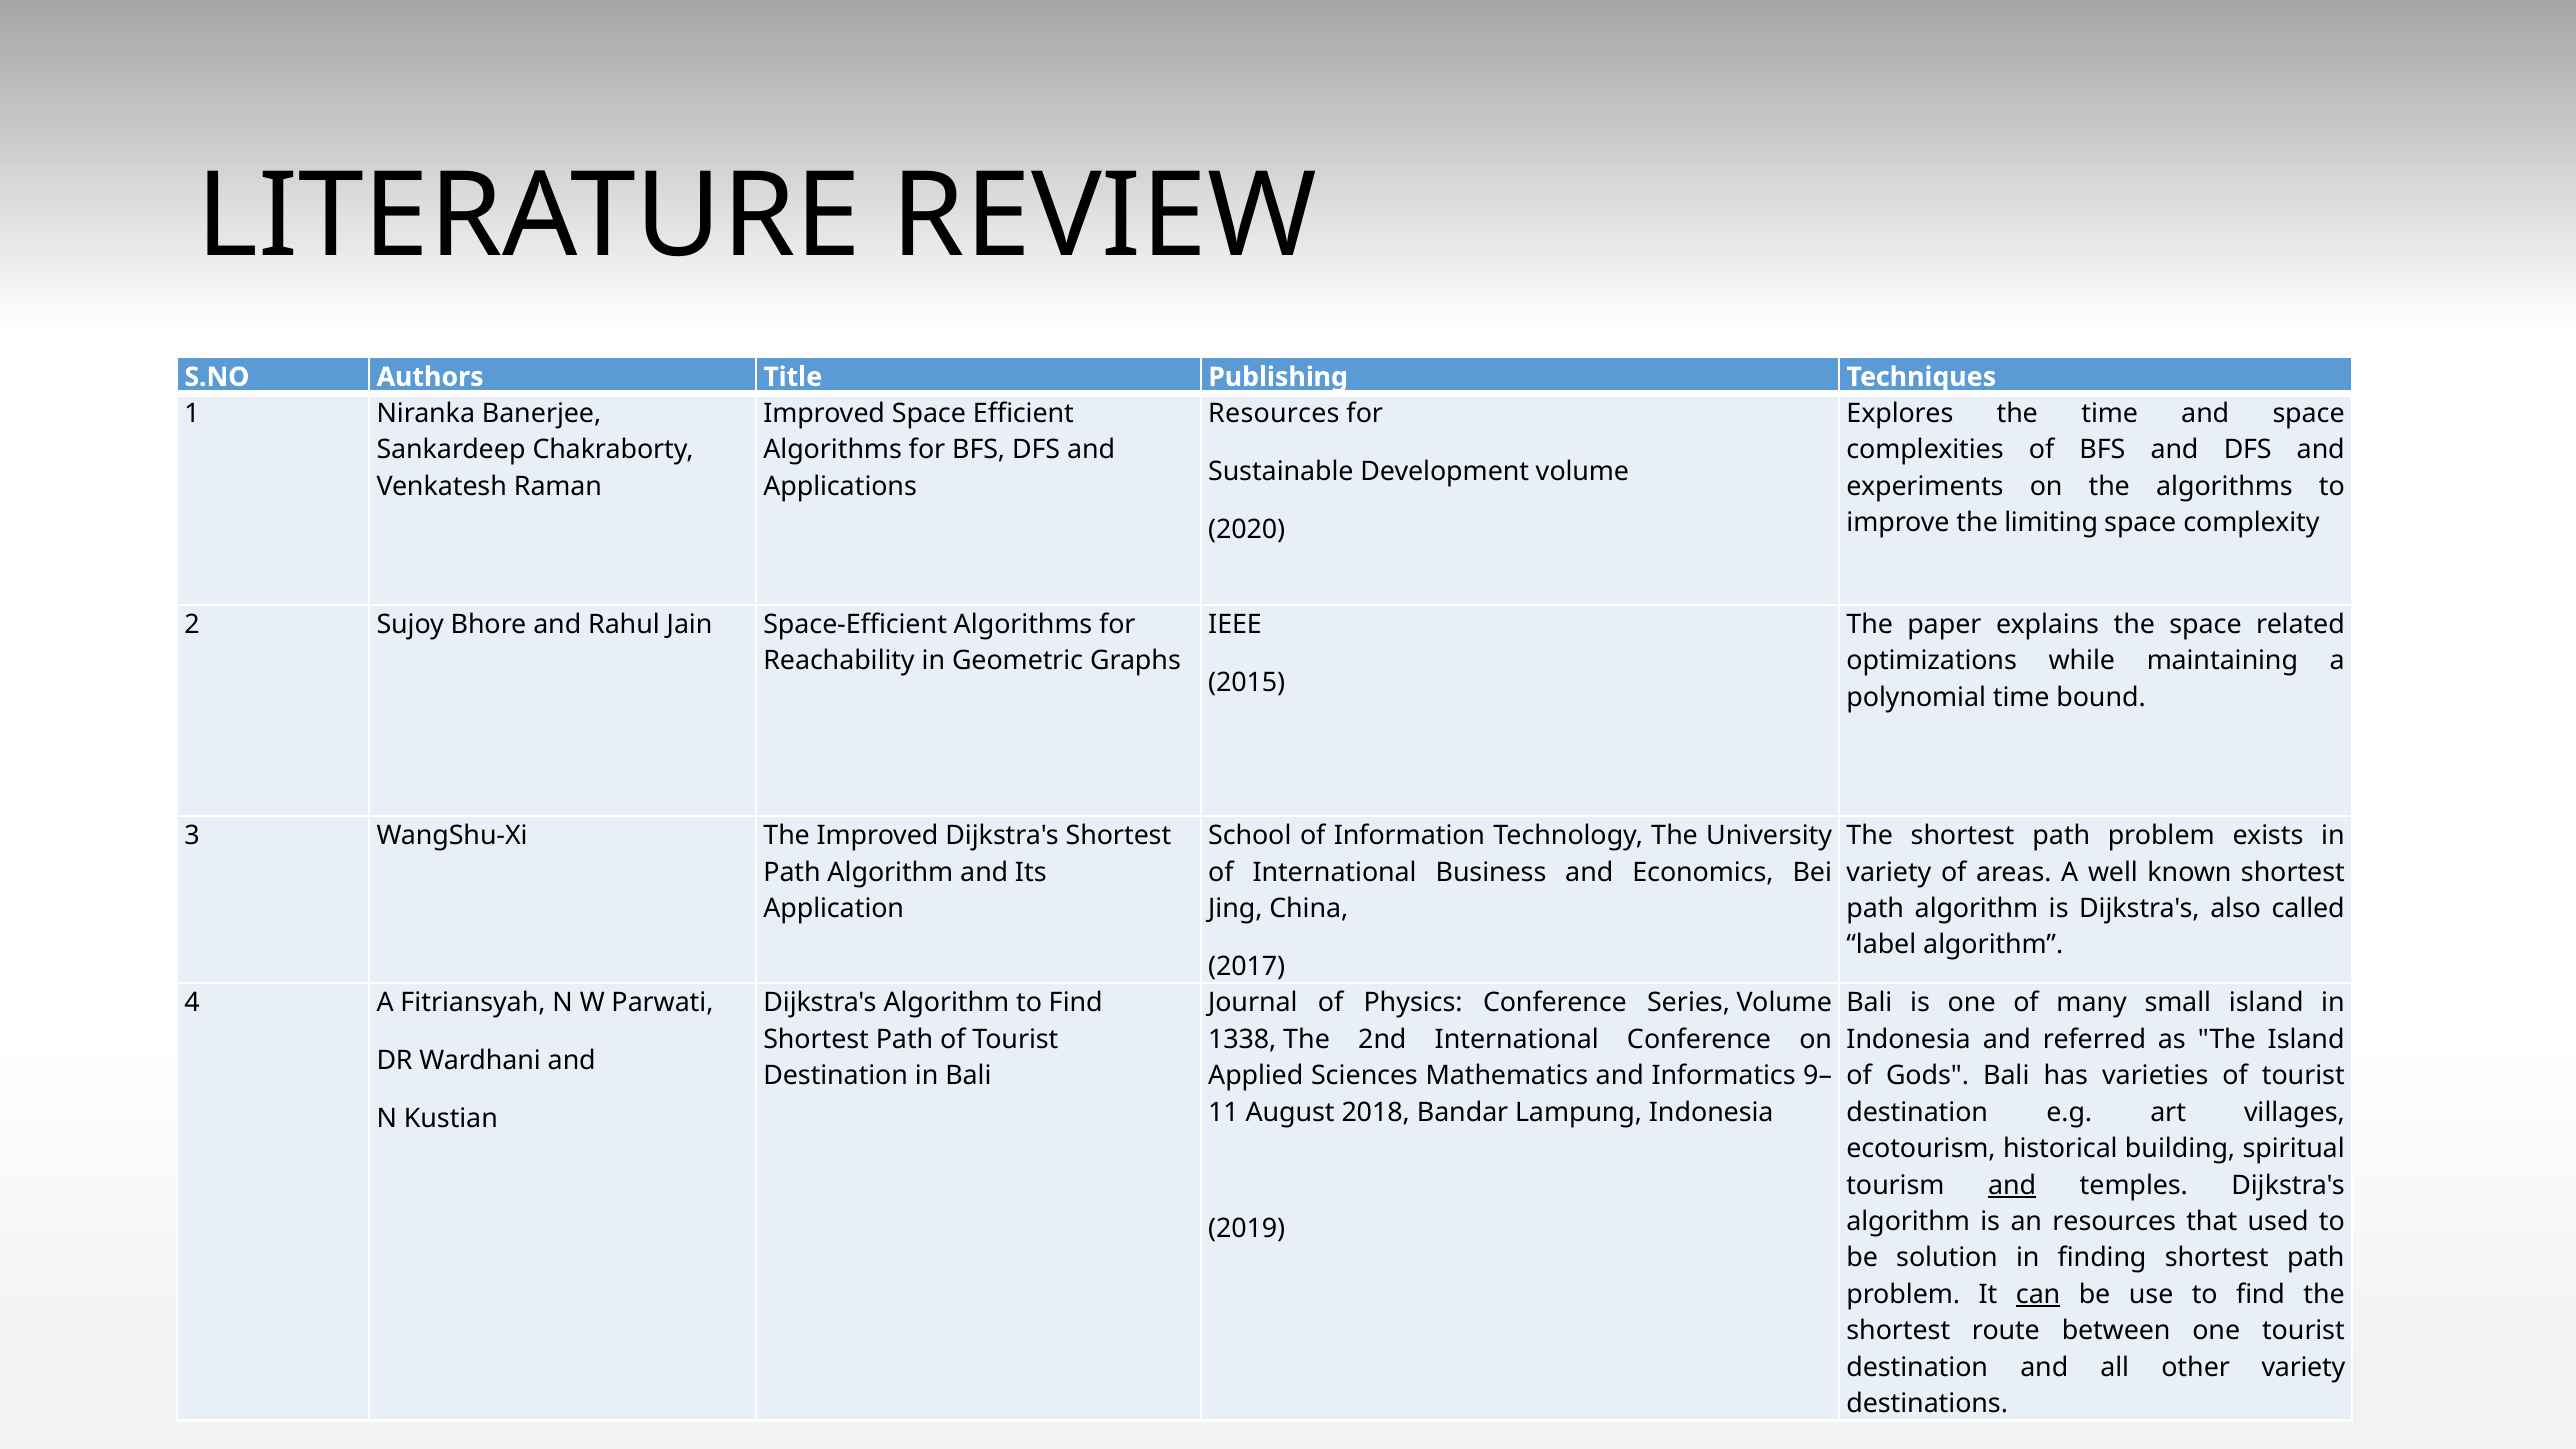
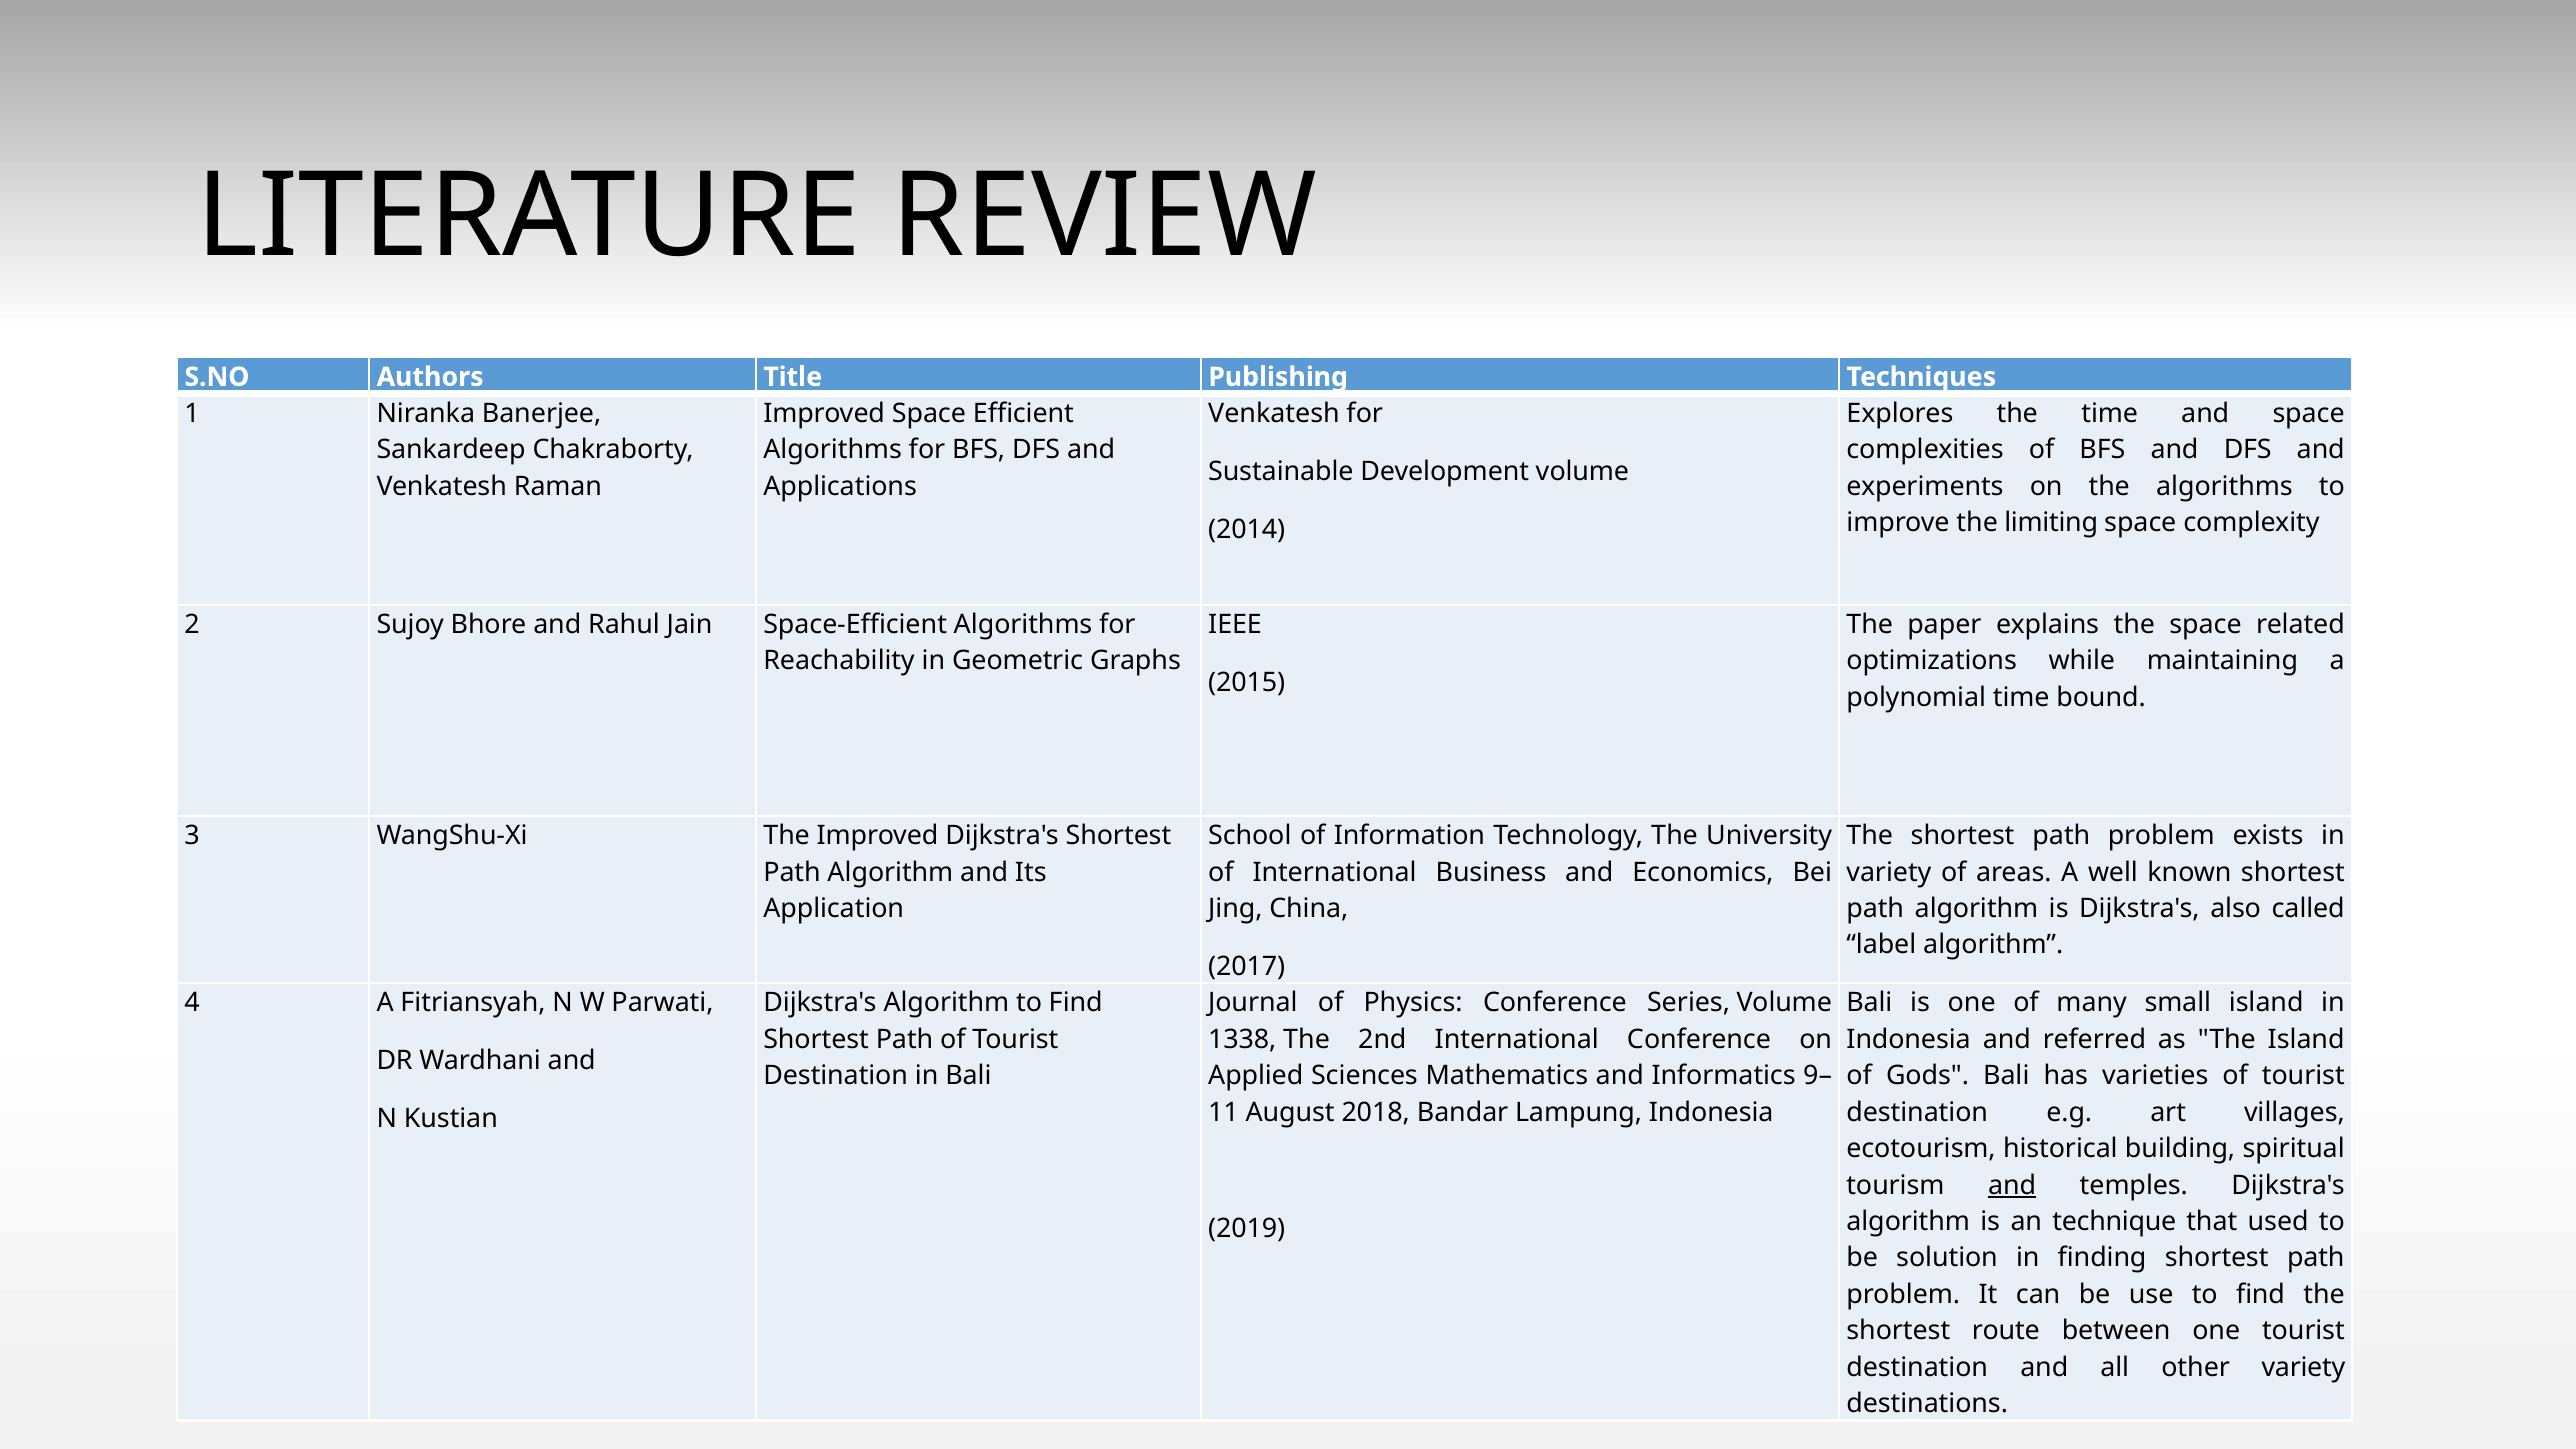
Resources at (1274, 414): Resources -> Venkatesh
2020: 2020 -> 2014
an resources: resources -> technique
can underline: present -> none
